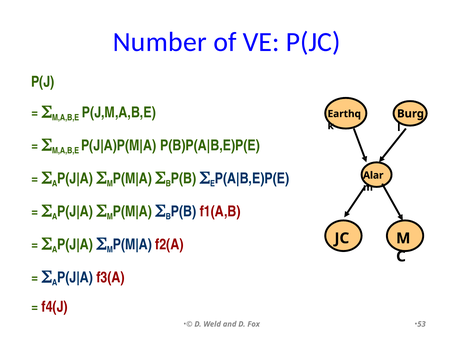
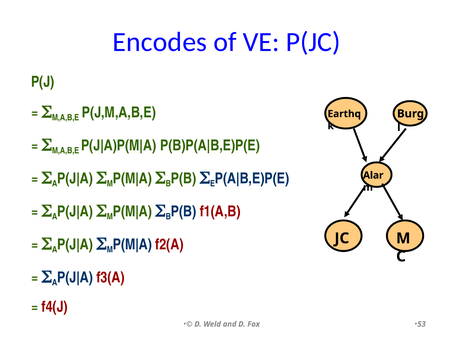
Number: Number -> Encodes
